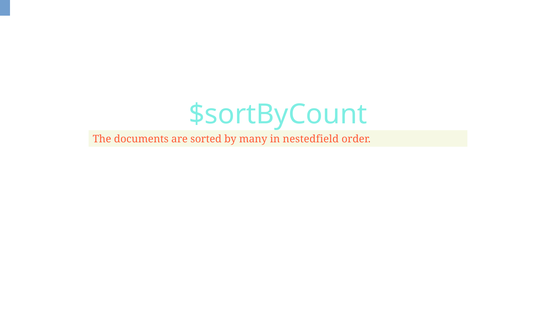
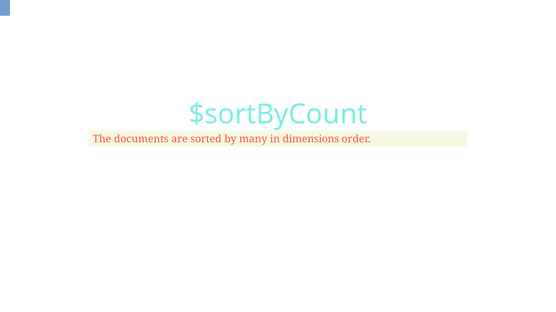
nestedfield: nestedfield -> dimensions
